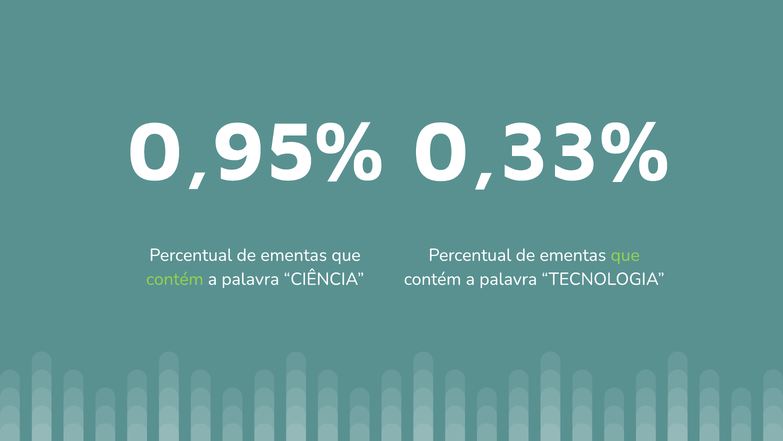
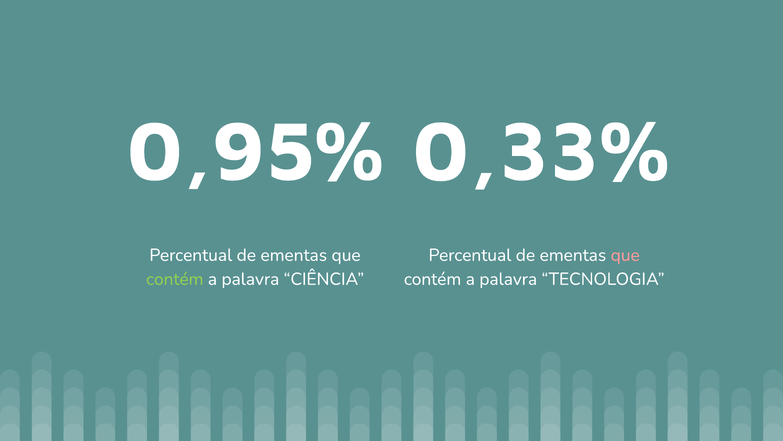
que at (625, 255) colour: light green -> pink
